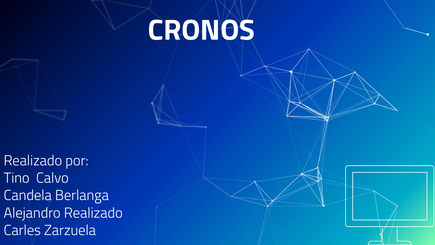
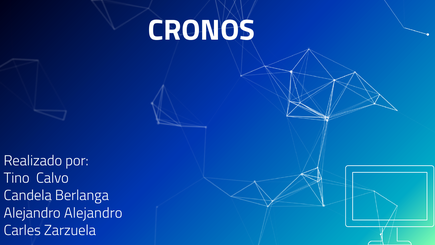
Alejandro Realizado: Realizado -> Alejandro
